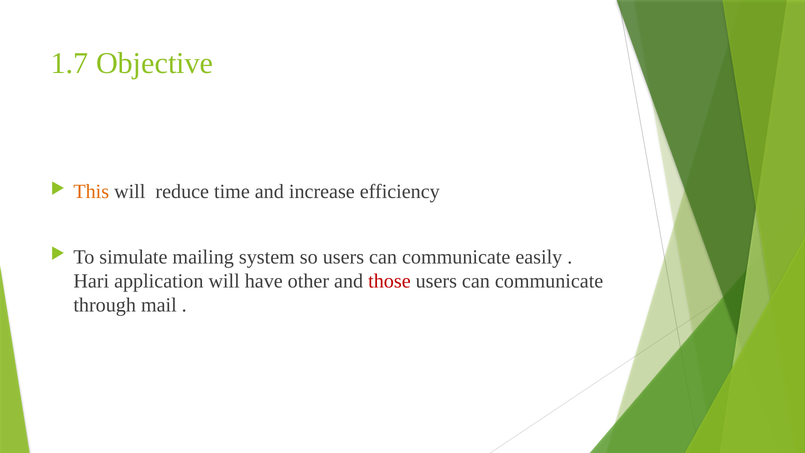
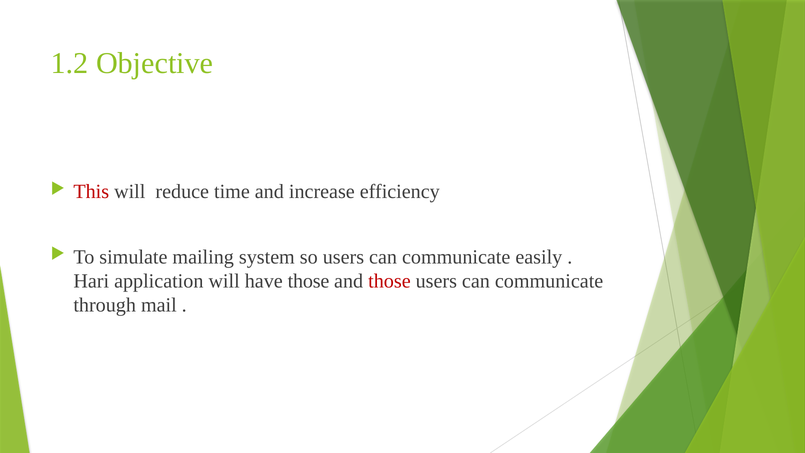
1.7: 1.7 -> 1.2
This colour: orange -> red
have other: other -> those
